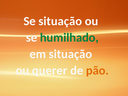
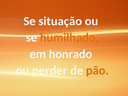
humilhado colour: green -> orange
em situação: situação -> honrado
querer: querer -> perder
